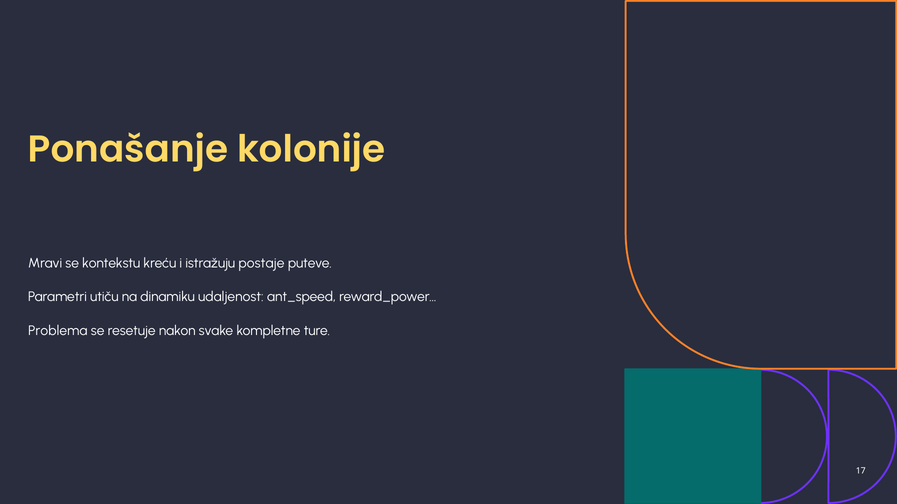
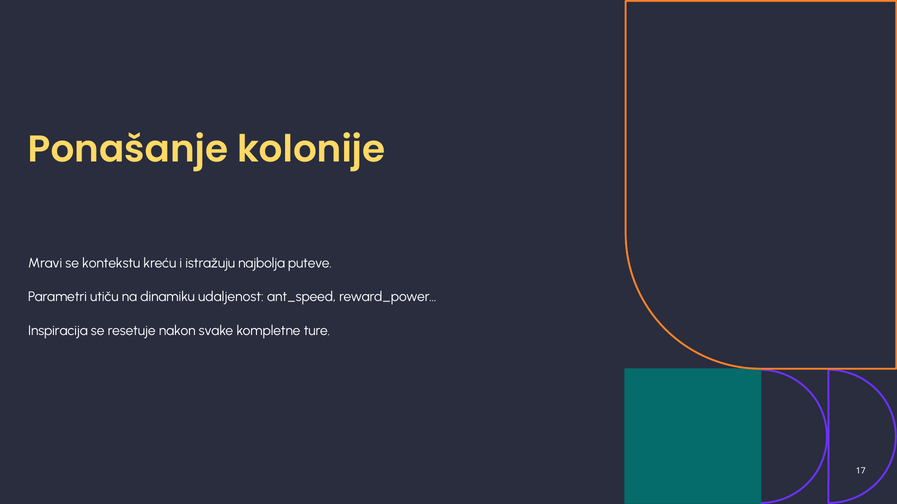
postaje: postaje -> najbolja
Problema: Problema -> Inspiracija
